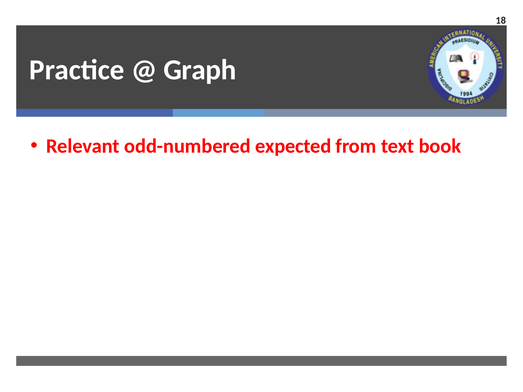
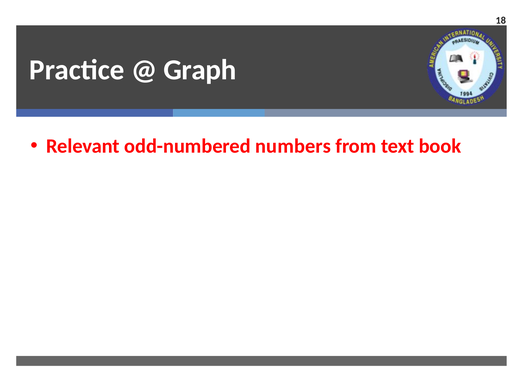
expected: expected -> numbers
